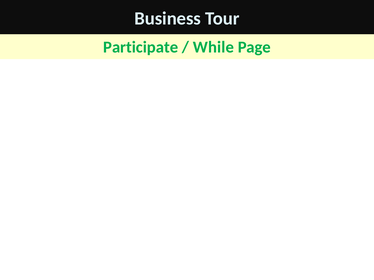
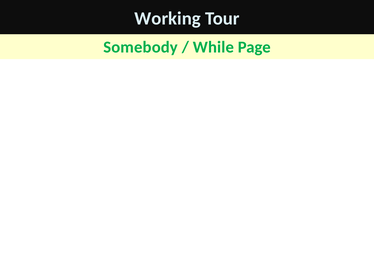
Business: Business -> Working
Participate: Participate -> Somebody
